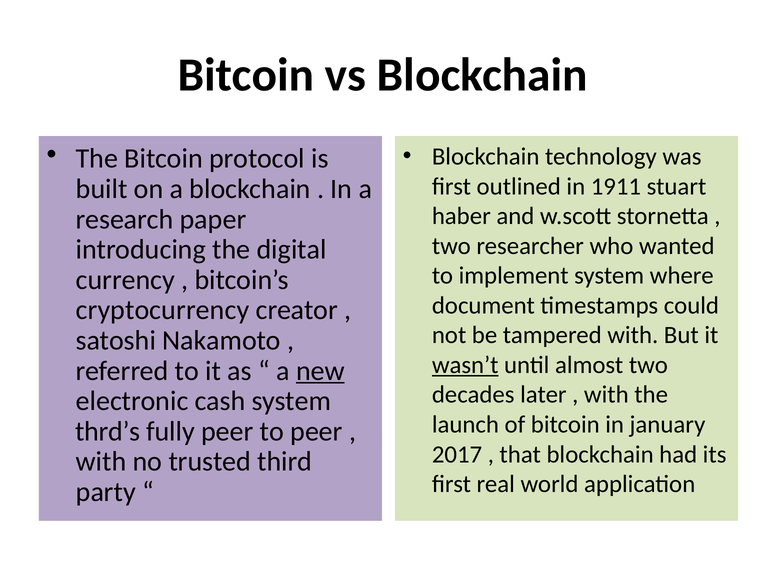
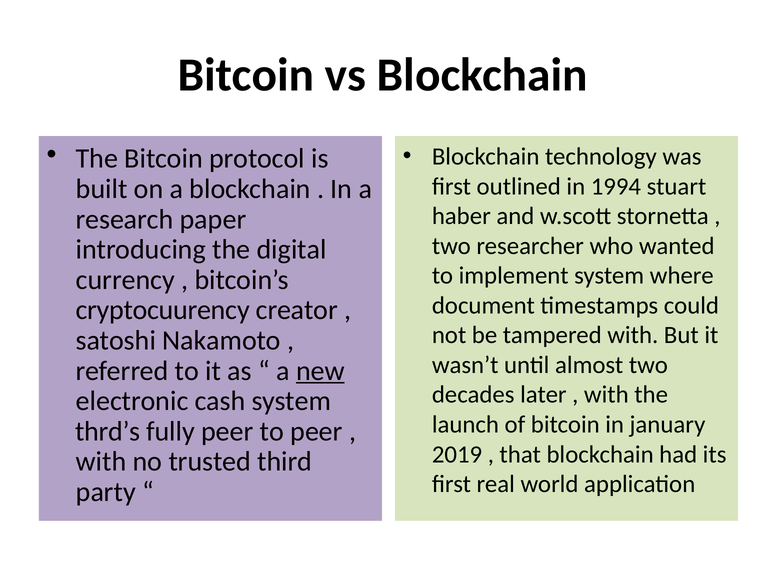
1911: 1911 -> 1994
cryptocurrency: cryptocurrency -> cryptocuurency
wasn’t underline: present -> none
2017: 2017 -> 2019
